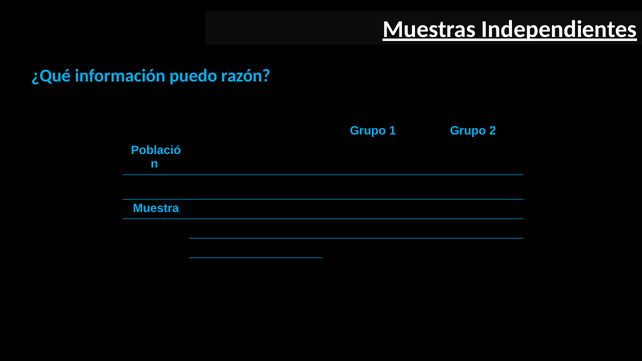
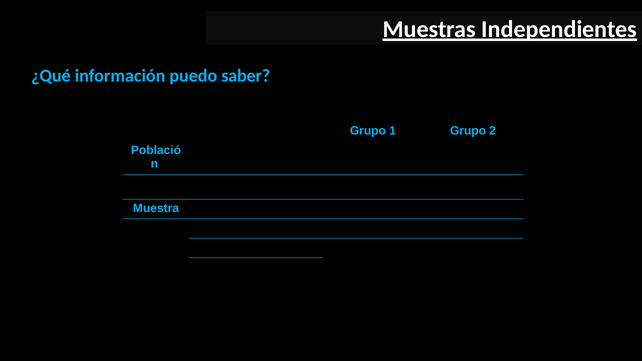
razón: razón -> saber
